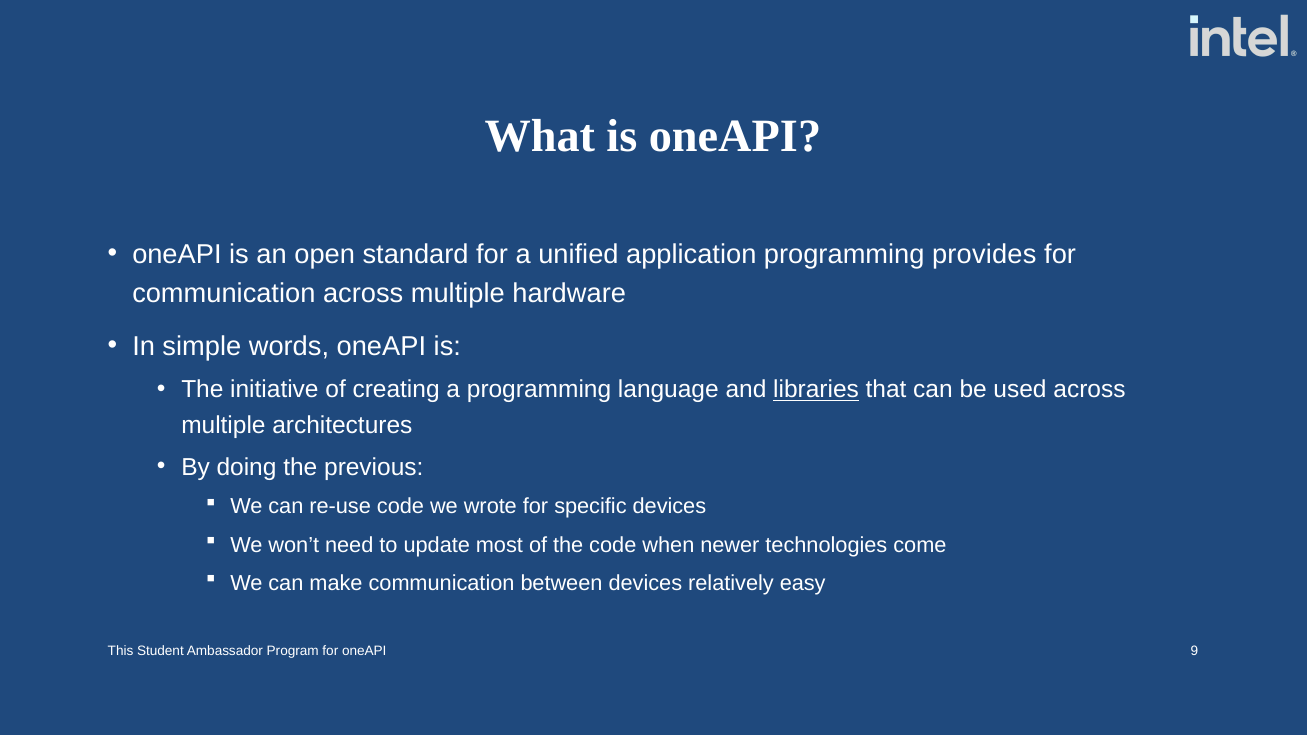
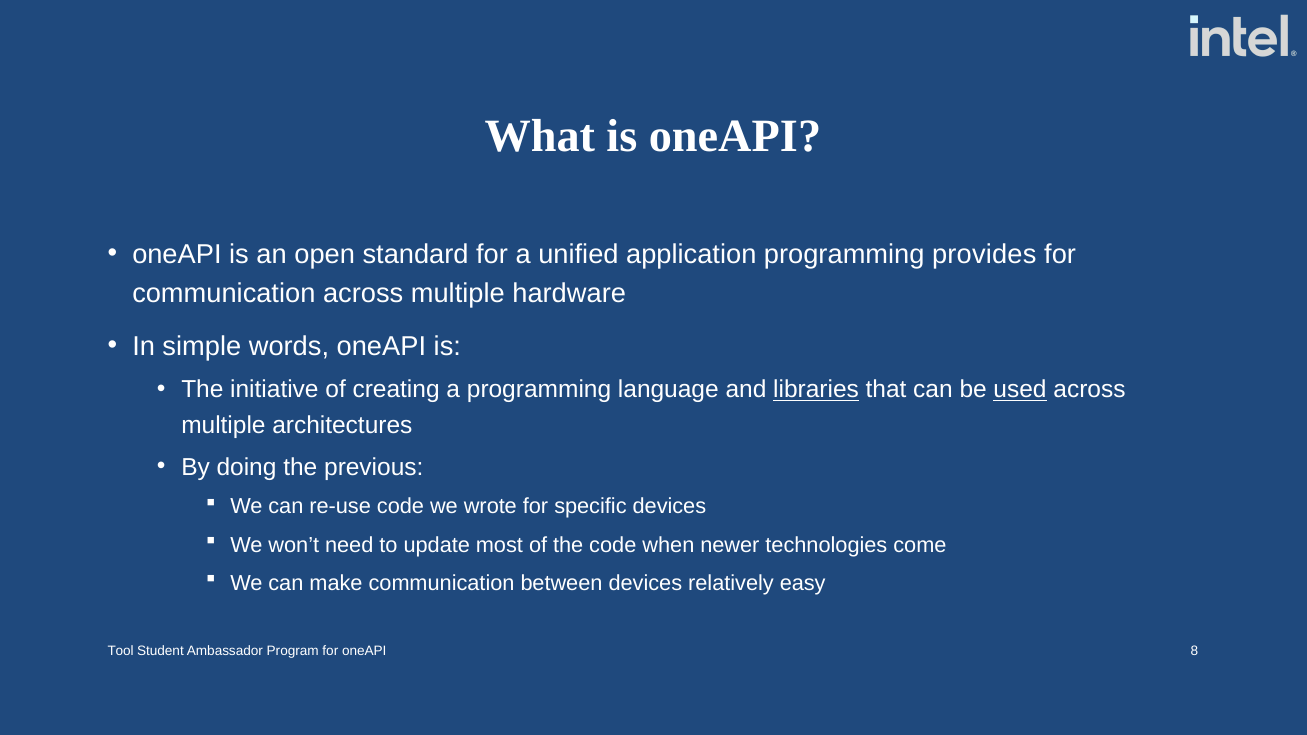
used underline: none -> present
This: This -> Tool
9: 9 -> 8
